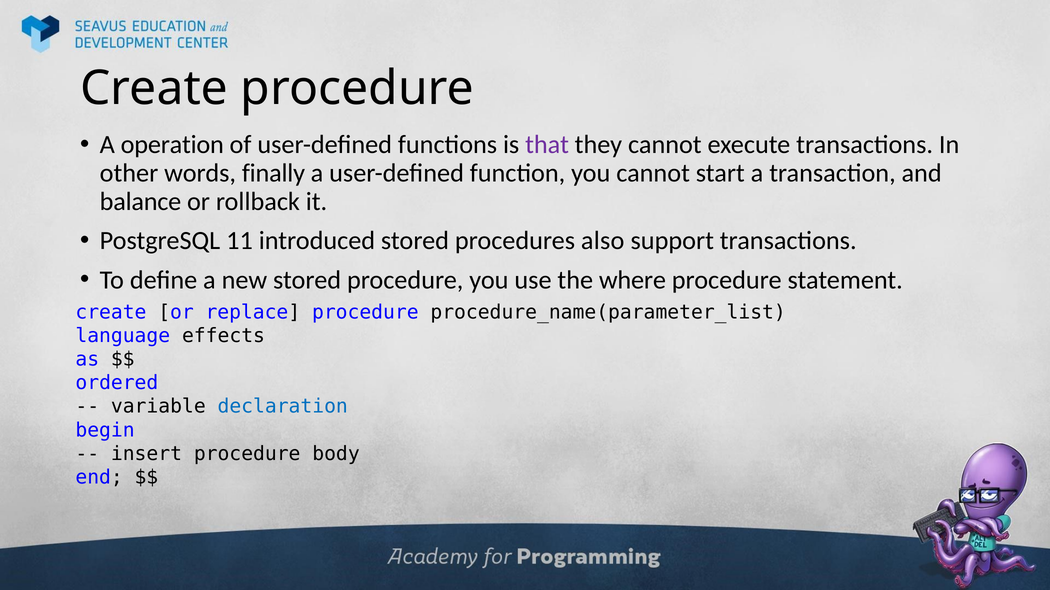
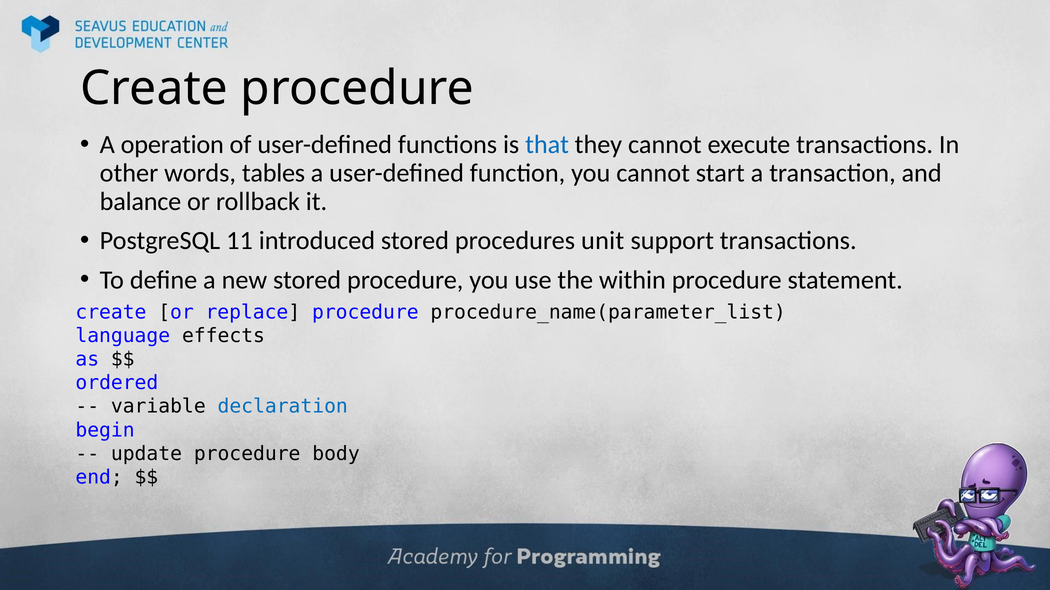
that colour: purple -> blue
finally: finally -> tables
also: also -> unit
where: where -> within
insert: insert -> update
